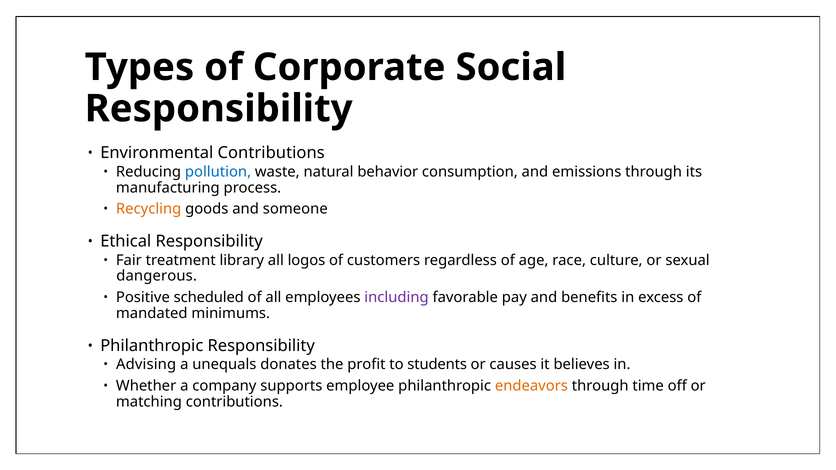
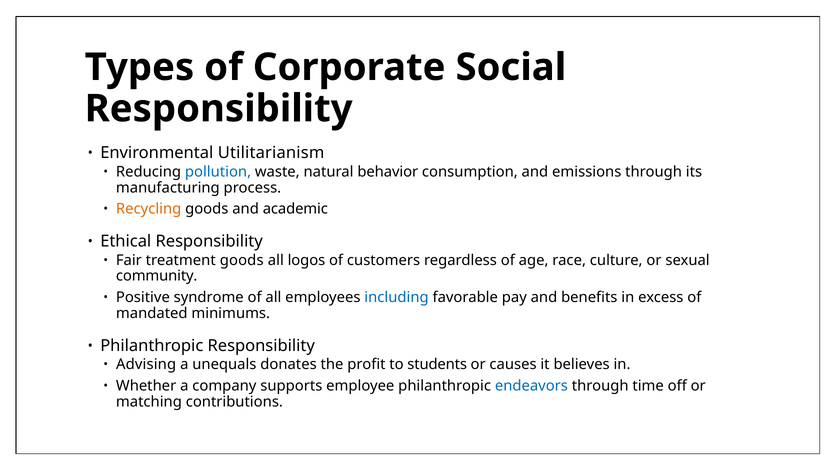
Environmental Contributions: Contributions -> Utilitarianism
someone: someone -> academic
treatment library: library -> goods
dangerous: dangerous -> community
scheduled: scheduled -> syndrome
including colour: purple -> blue
endeavors colour: orange -> blue
